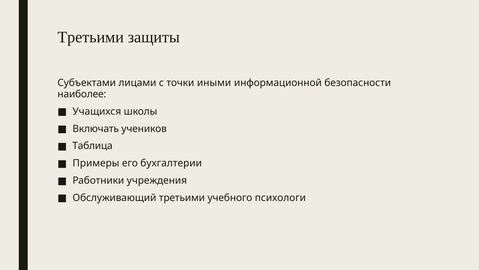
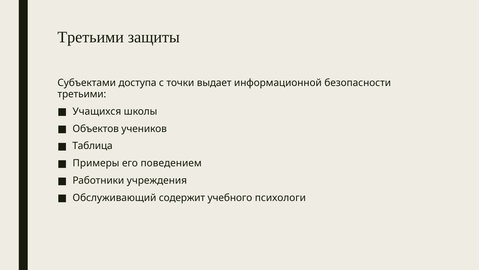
лицами: лицами -> доступа
иными: иными -> выдает
наиболее at (82, 94): наиболее -> третьими
Включать: Включать -> Объектов
бухгалтерии: бухгалтерии -> поведением
Обслуживающий третьими: третьими -> содержит
